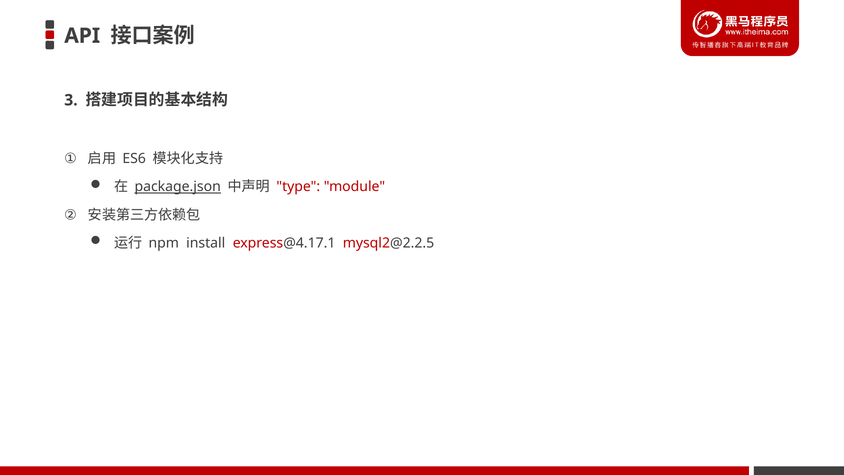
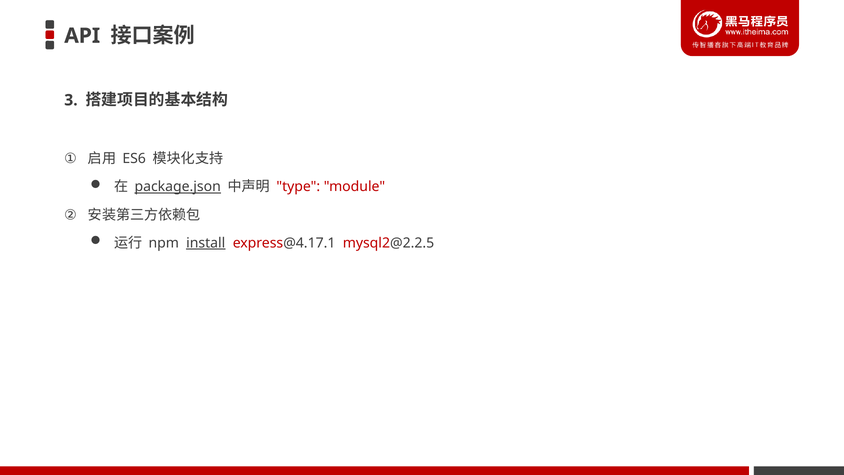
install underline: none -> present
